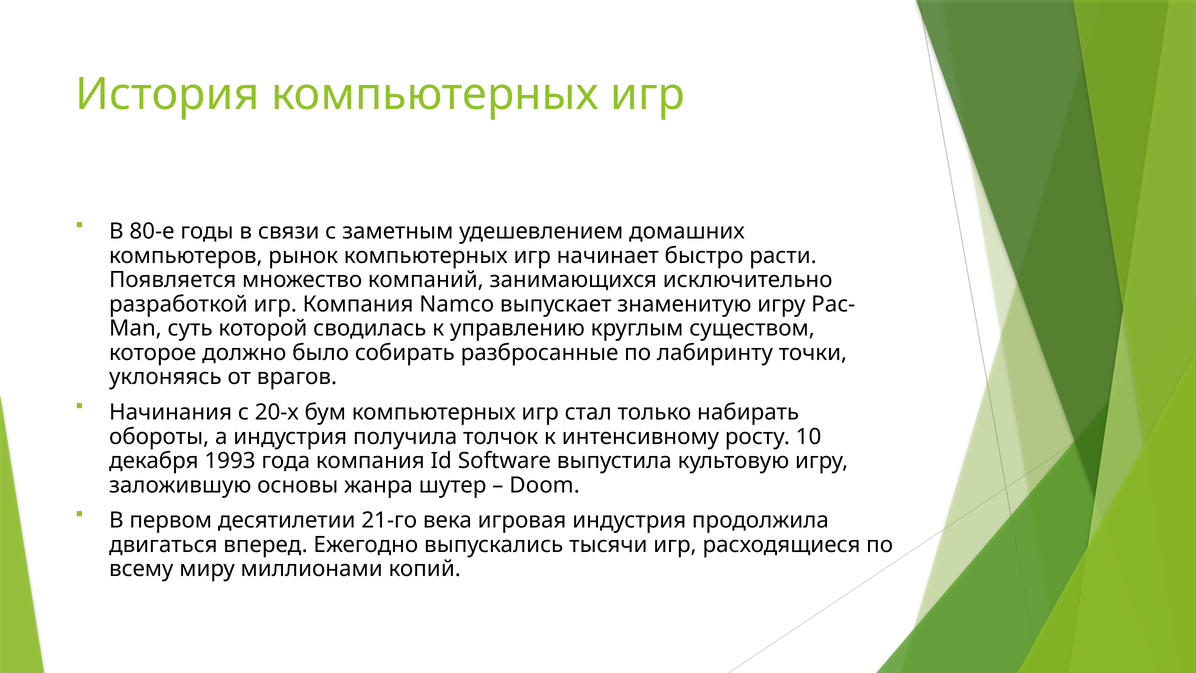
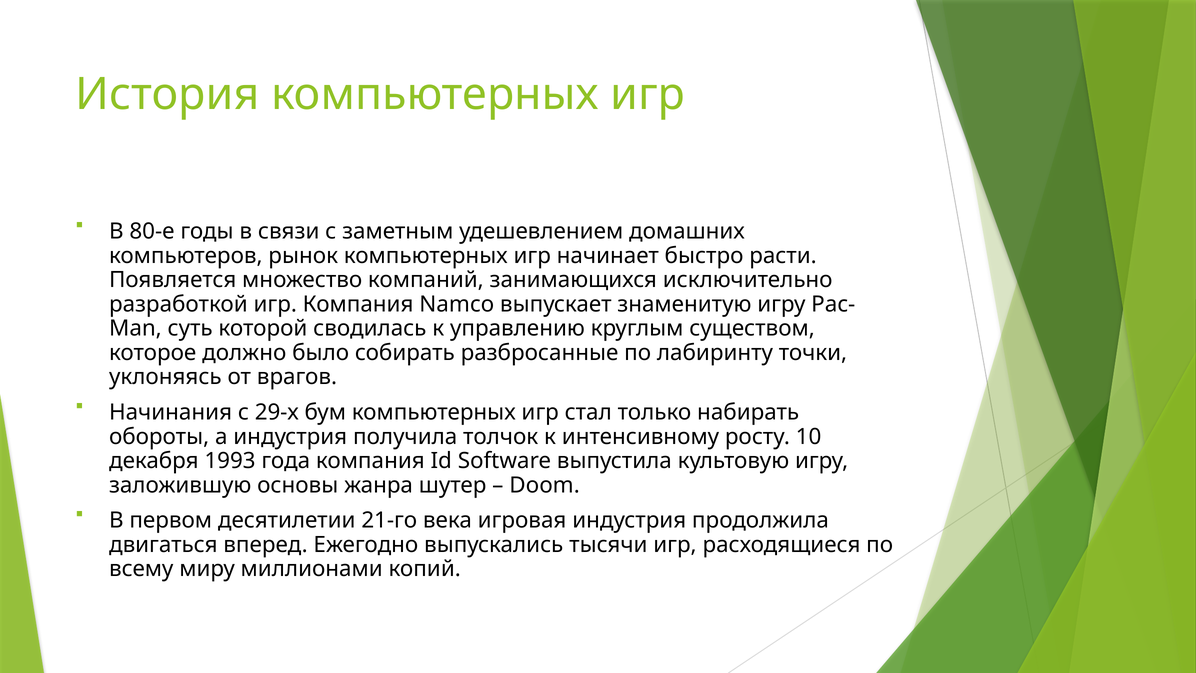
20-х: 20-х -> 29-х
